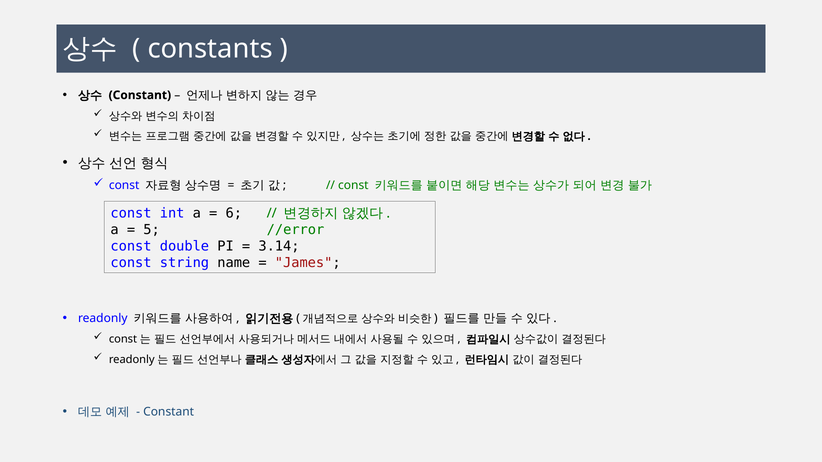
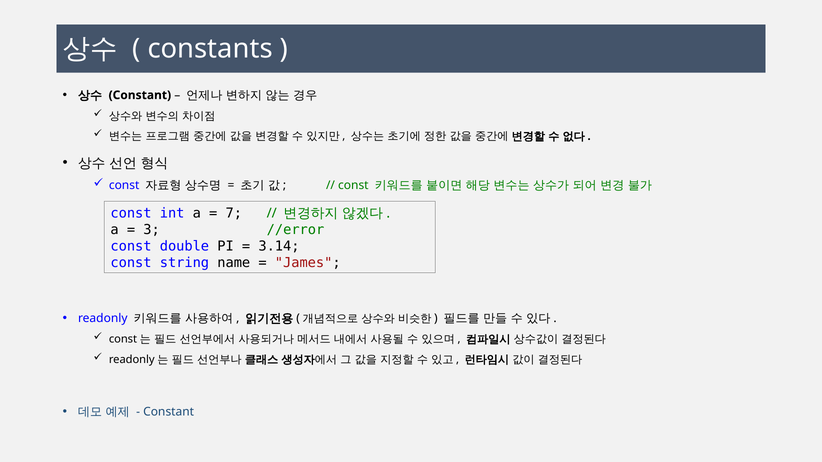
6: 6 -> 7
5: 5 -> 3
